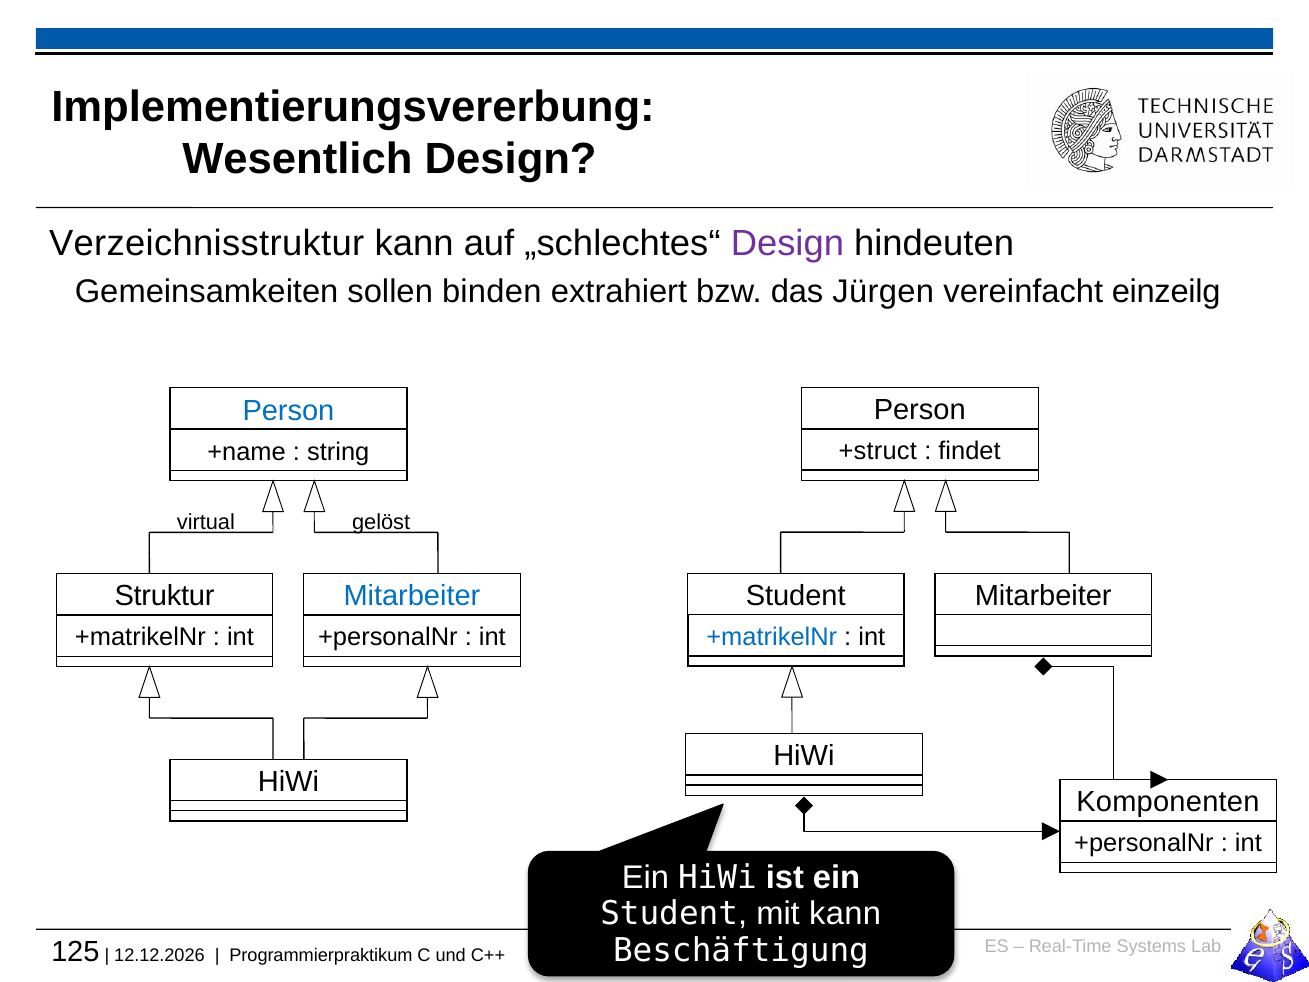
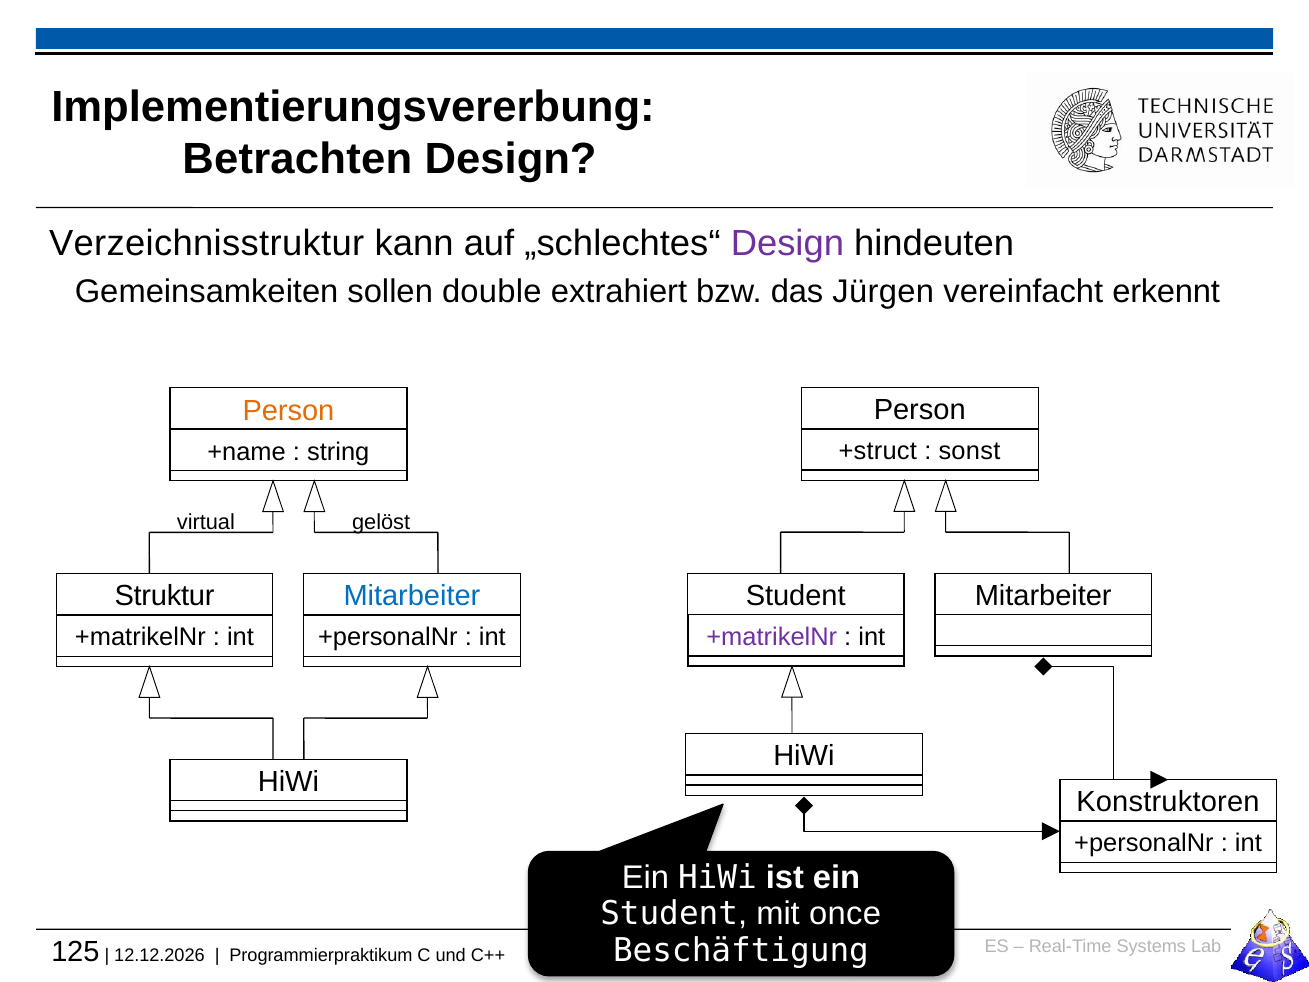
Wesentlich: Wesentlich -> Betrachten
binden: binden -> double
einzeilg: einzeilg -> erkennt
Person at (288, 410) colour: blue -> orange
findet: findet -> sonst
+matrikelNr at (772, 637) colour: blue -> purple
Komponenten: Komponenten -> Konstruktoren
mit kann: kann -> once
